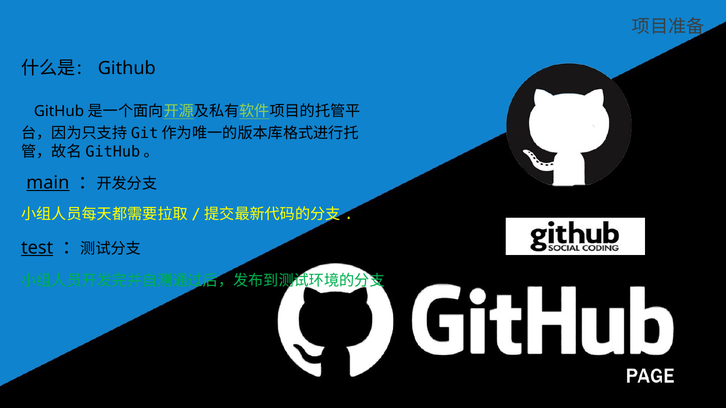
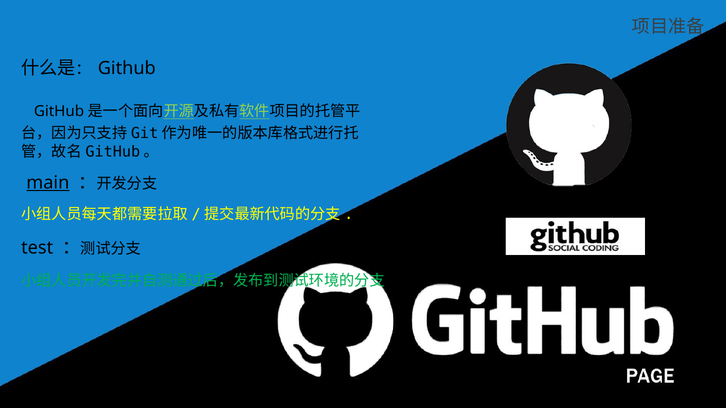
test underline: present -> none
